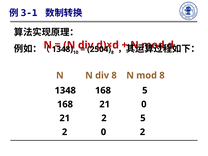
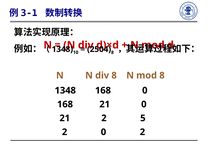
168 5: 5 -> 0
